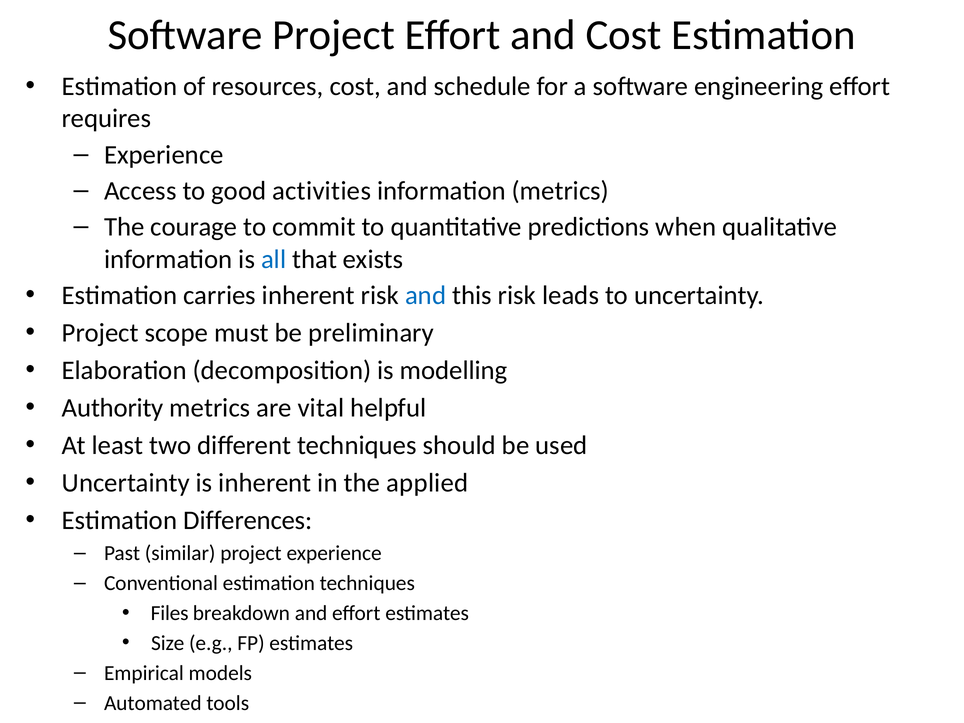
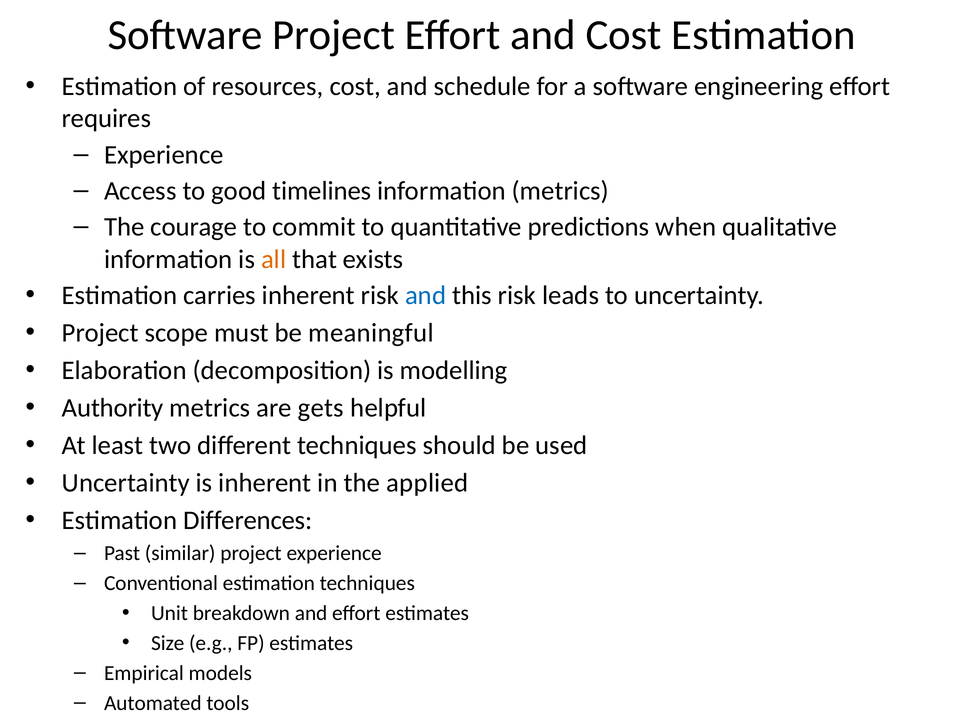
activities: activities -> timelines
all colour: blue -> orange
preliminary: preliminary -> meaningful
vital: vital -> gets
Files: Files -> Unit
